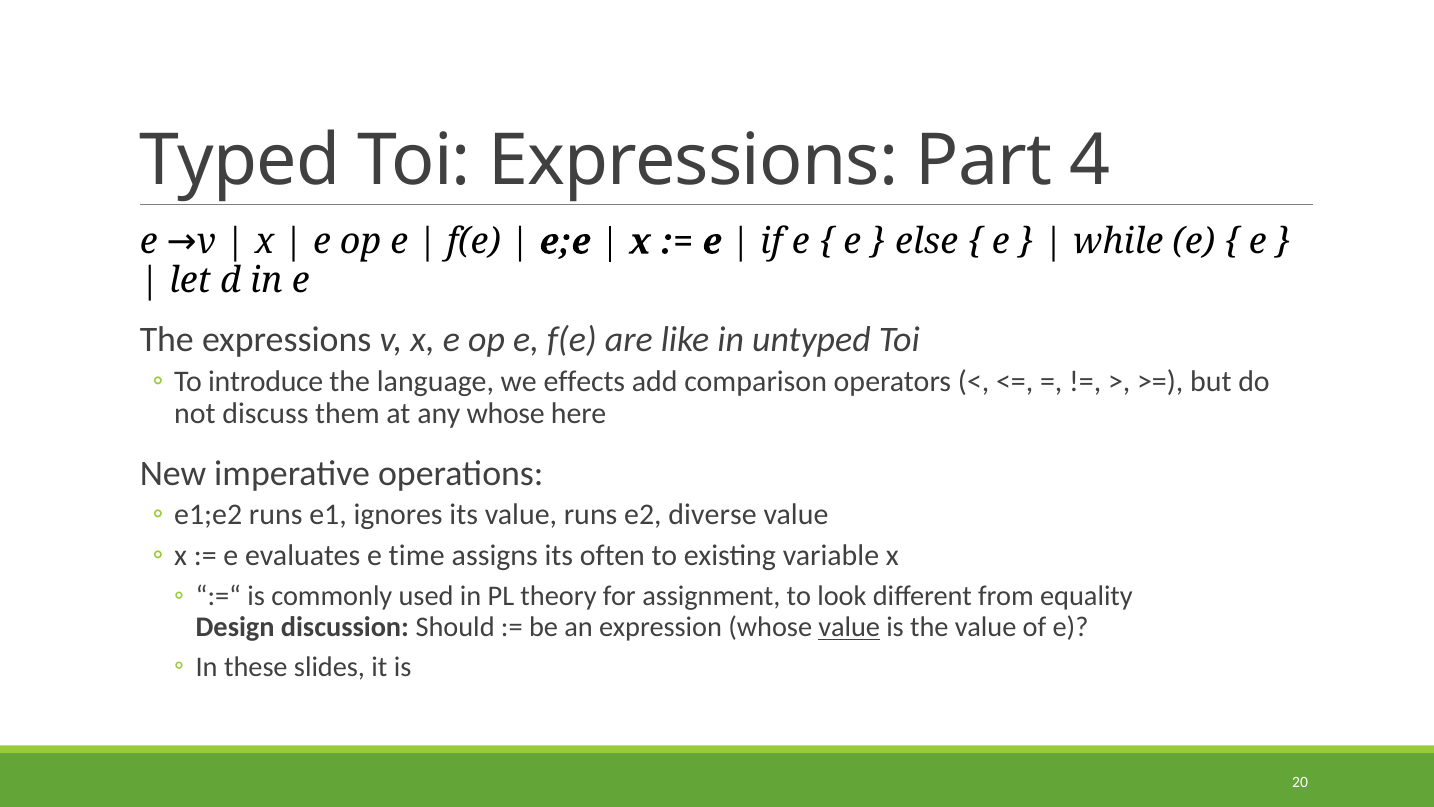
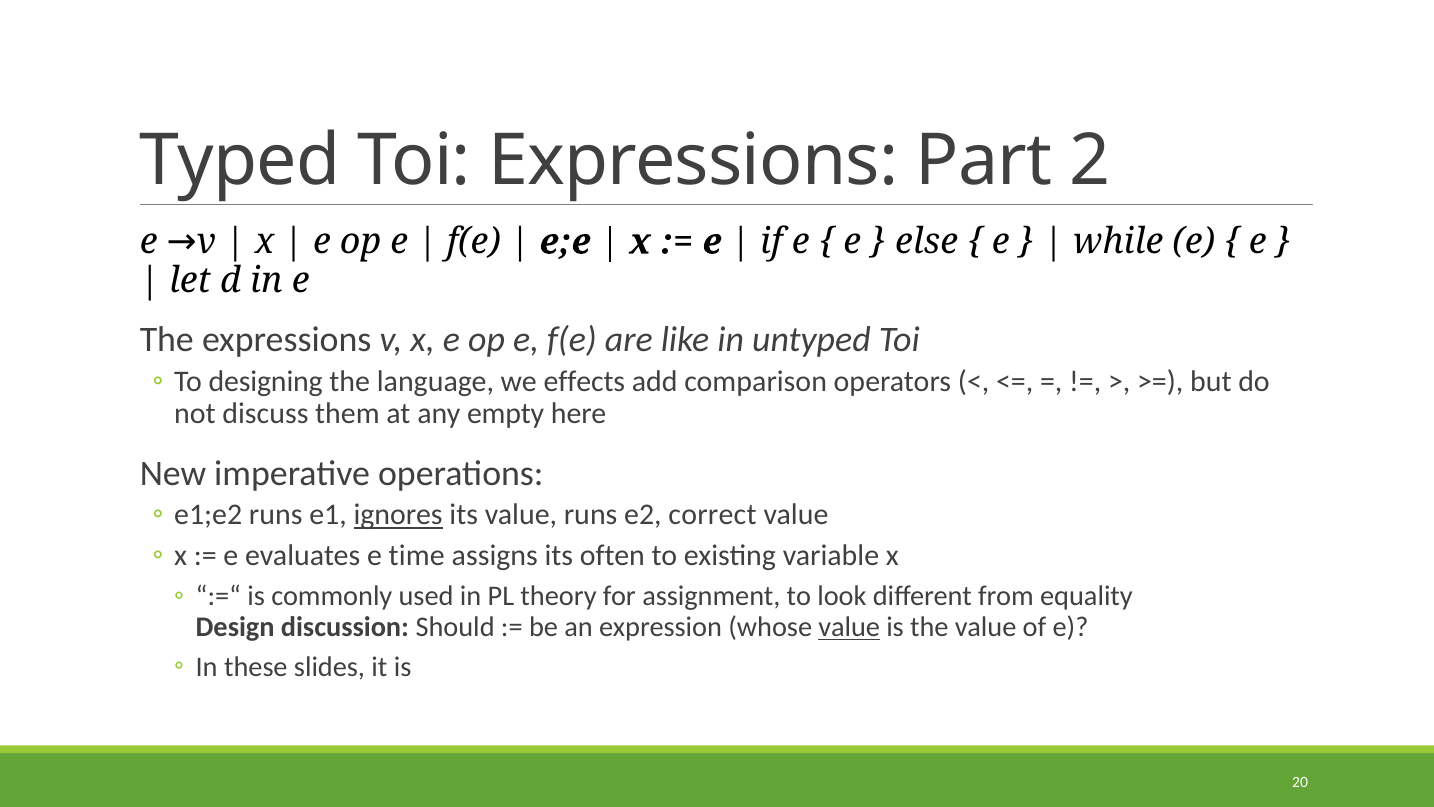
4: 4 -> 2
introduce: introduce -> designing
any whose: whose -> empty
ignores underline: none -> present
diverse: diverse -> correct
